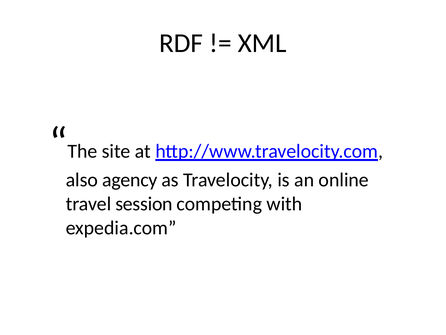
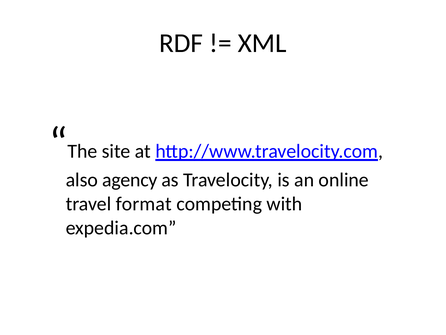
session: session -> format
